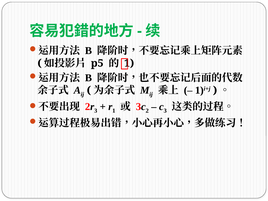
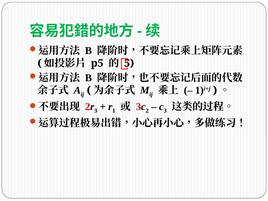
1 at (129, 63): 1 -> 5
